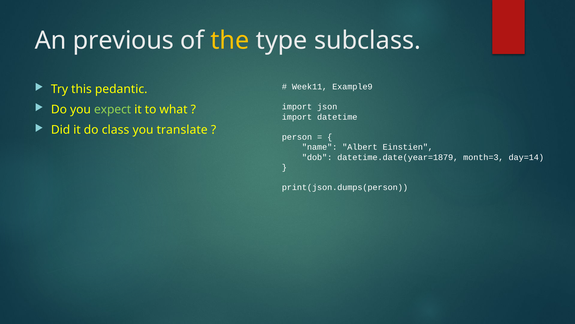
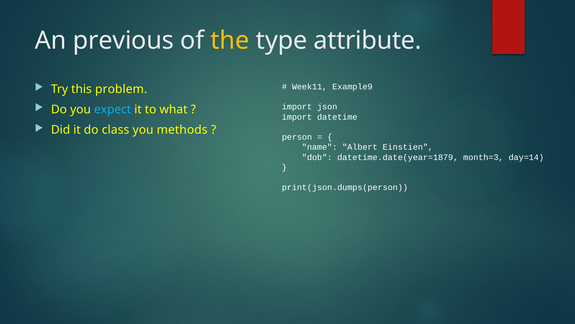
subclass: subclass -> attribute
pedantic: pedantic -> problem
expect colour: light green -> light blue
translate: translate -> methods
